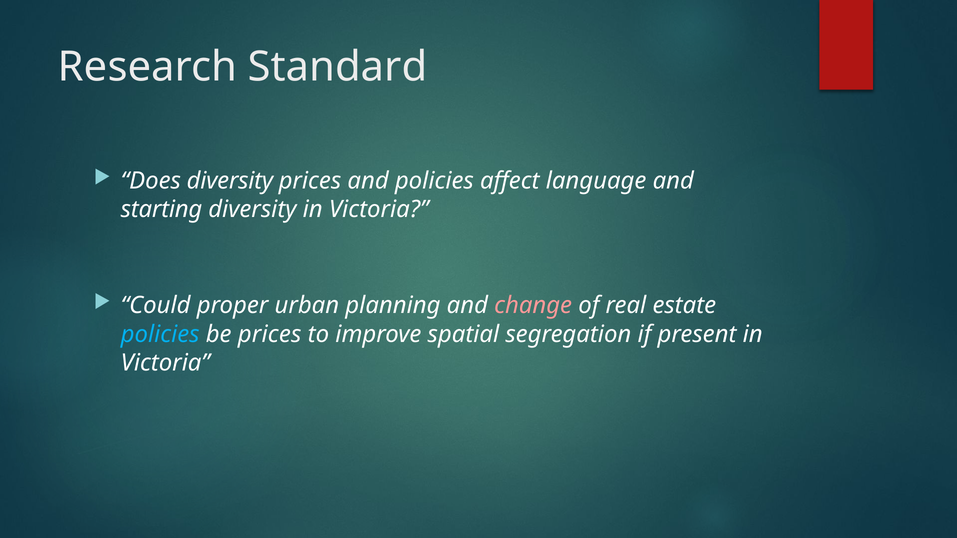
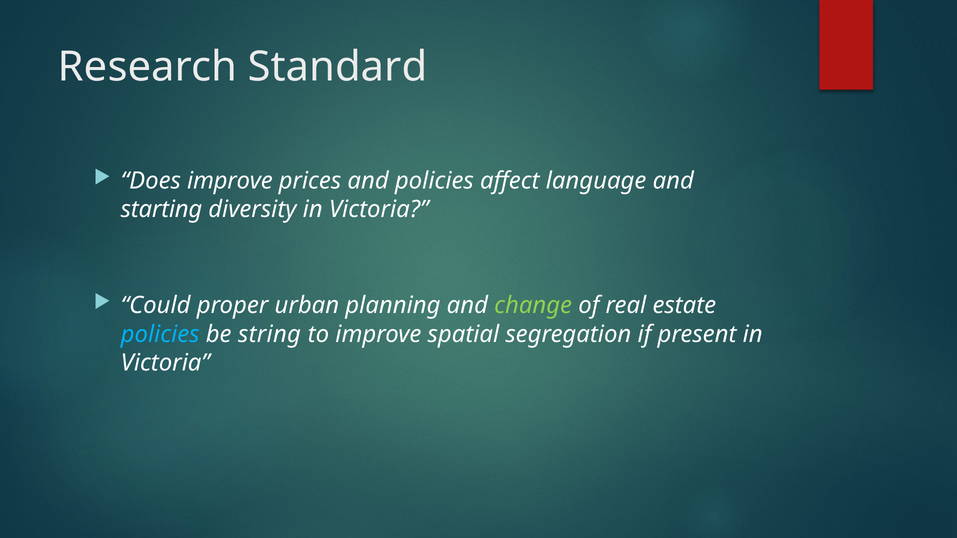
Does diversity: diversity -> improve
change colour: pink -> light green
be prices: prices -> string
